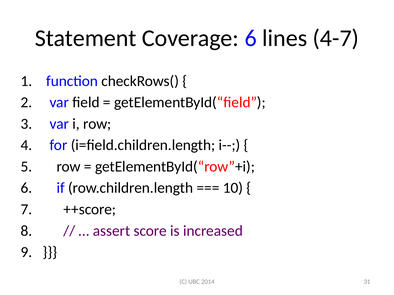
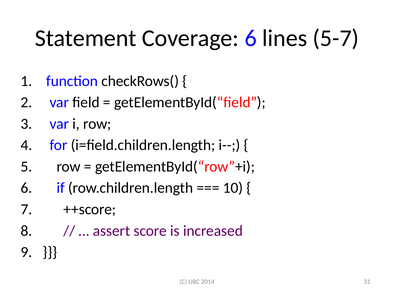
4-7: 4-7 -> 5-7
